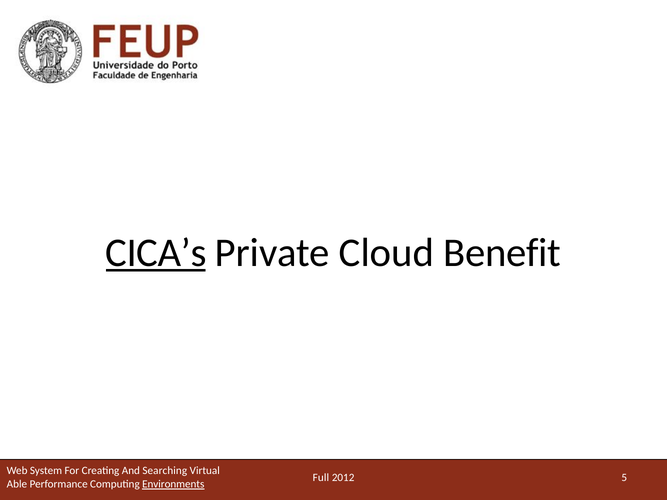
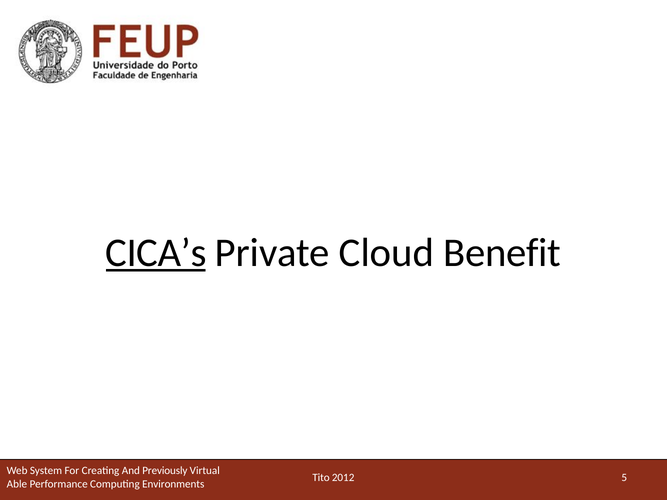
Searching: Searching -> Previously
Full: Full -> Tito
Environments underline: present -> none
